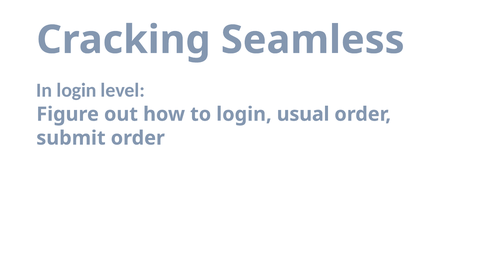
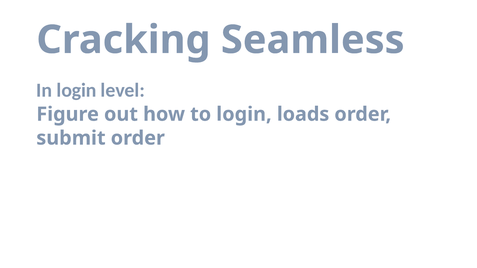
usual: usual -> loads
